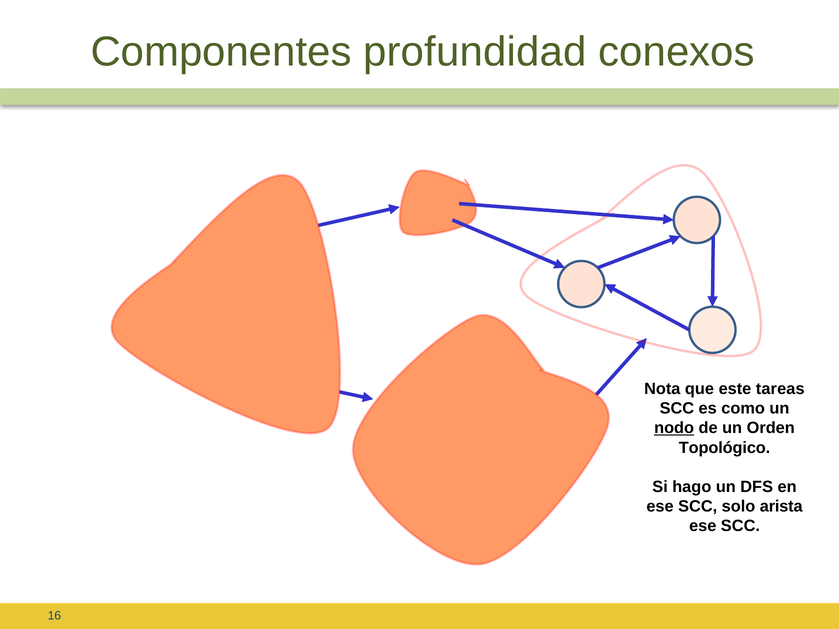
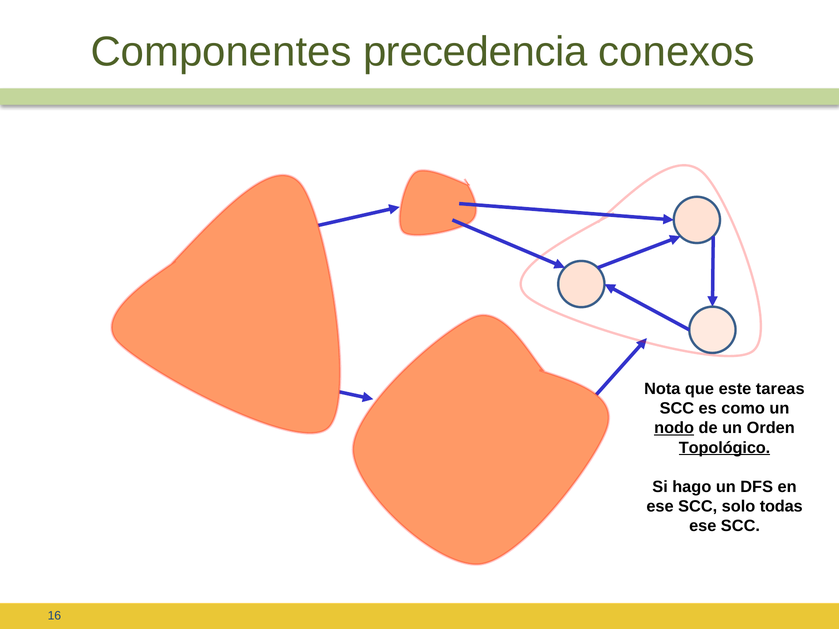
profundidad: profundidad -> precedencia
Topológico underline: none -> present
arista: arista -> todas
